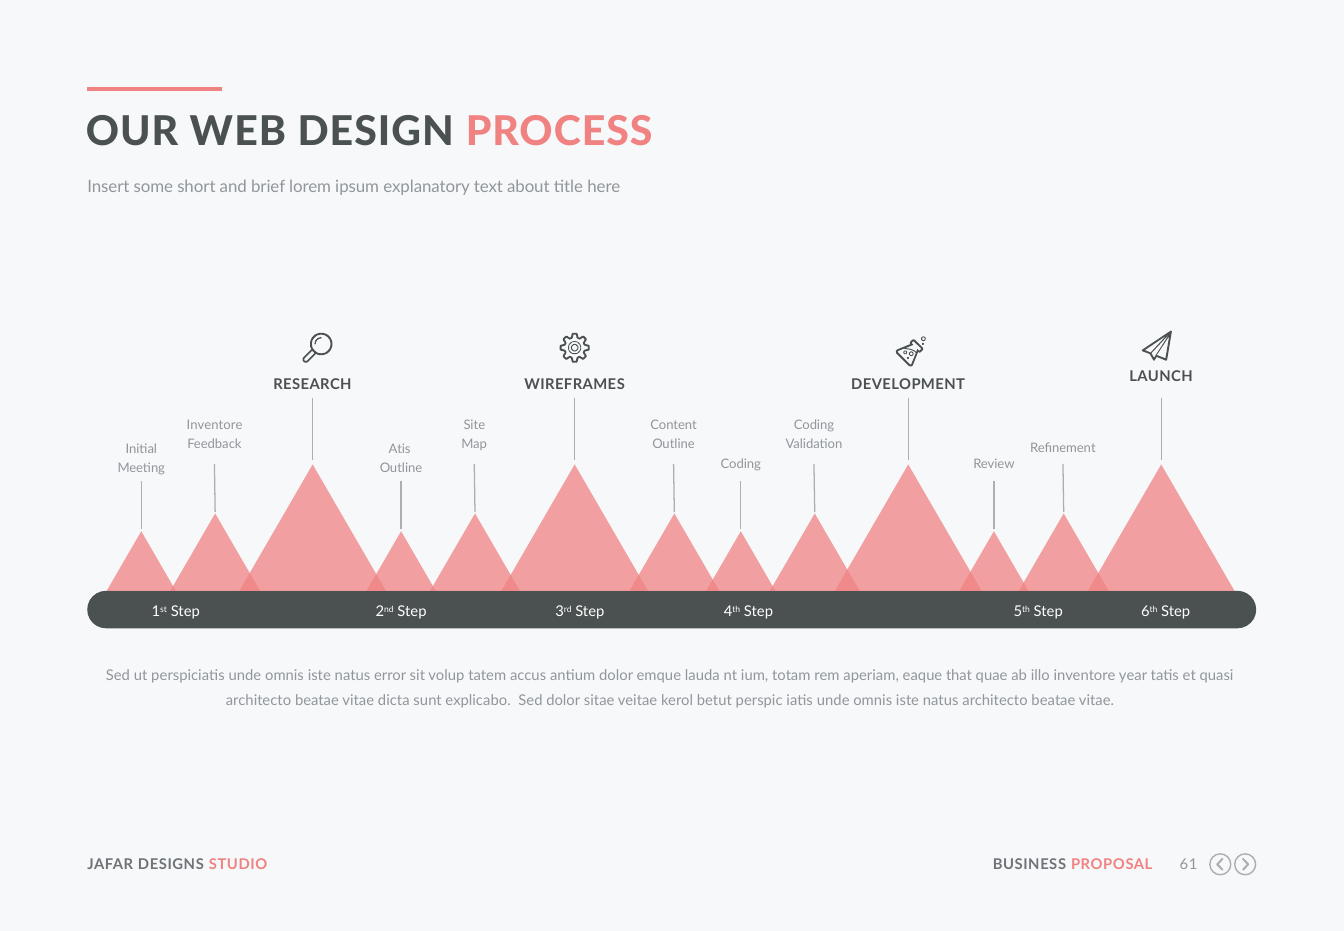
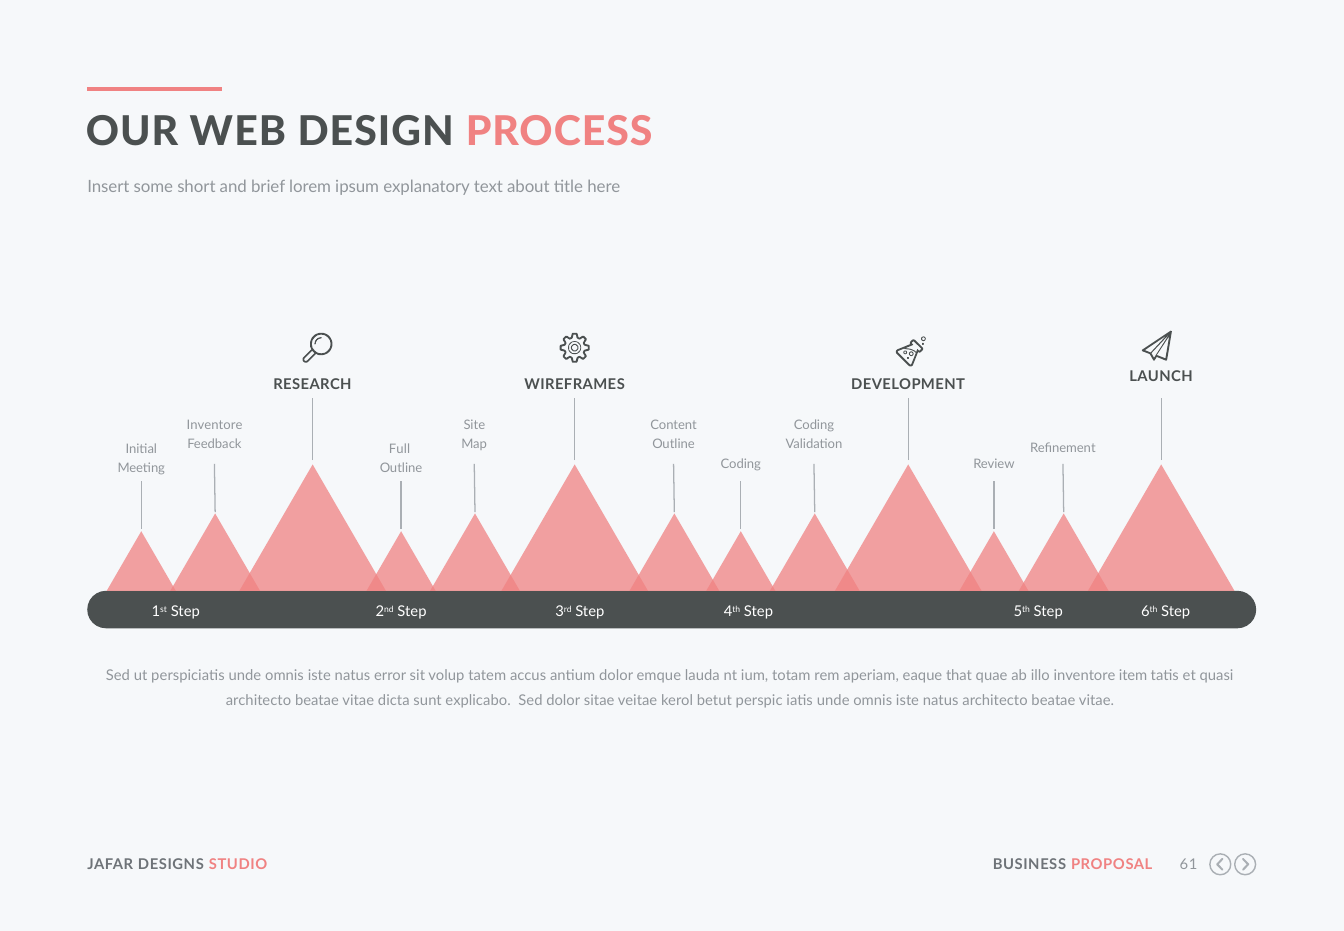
Atis: Atis -> Full
year: year -> item
